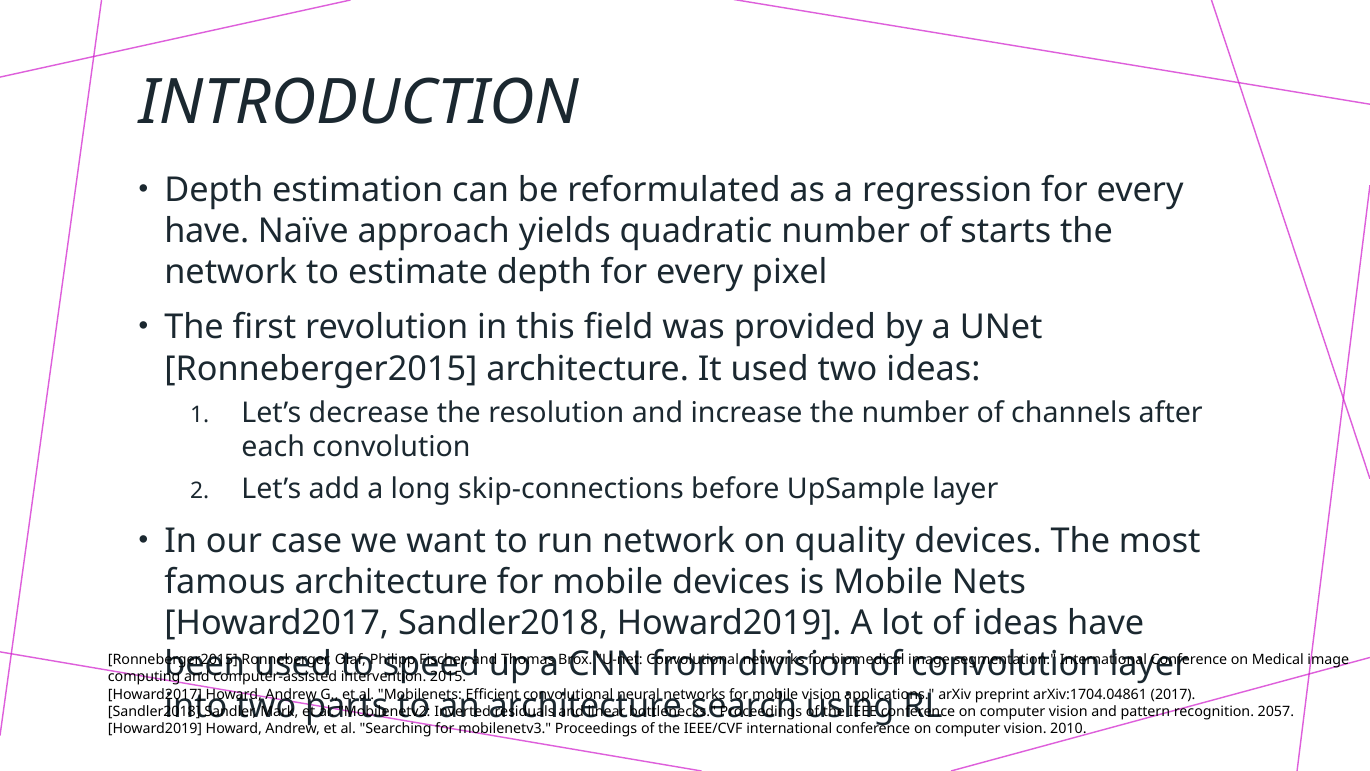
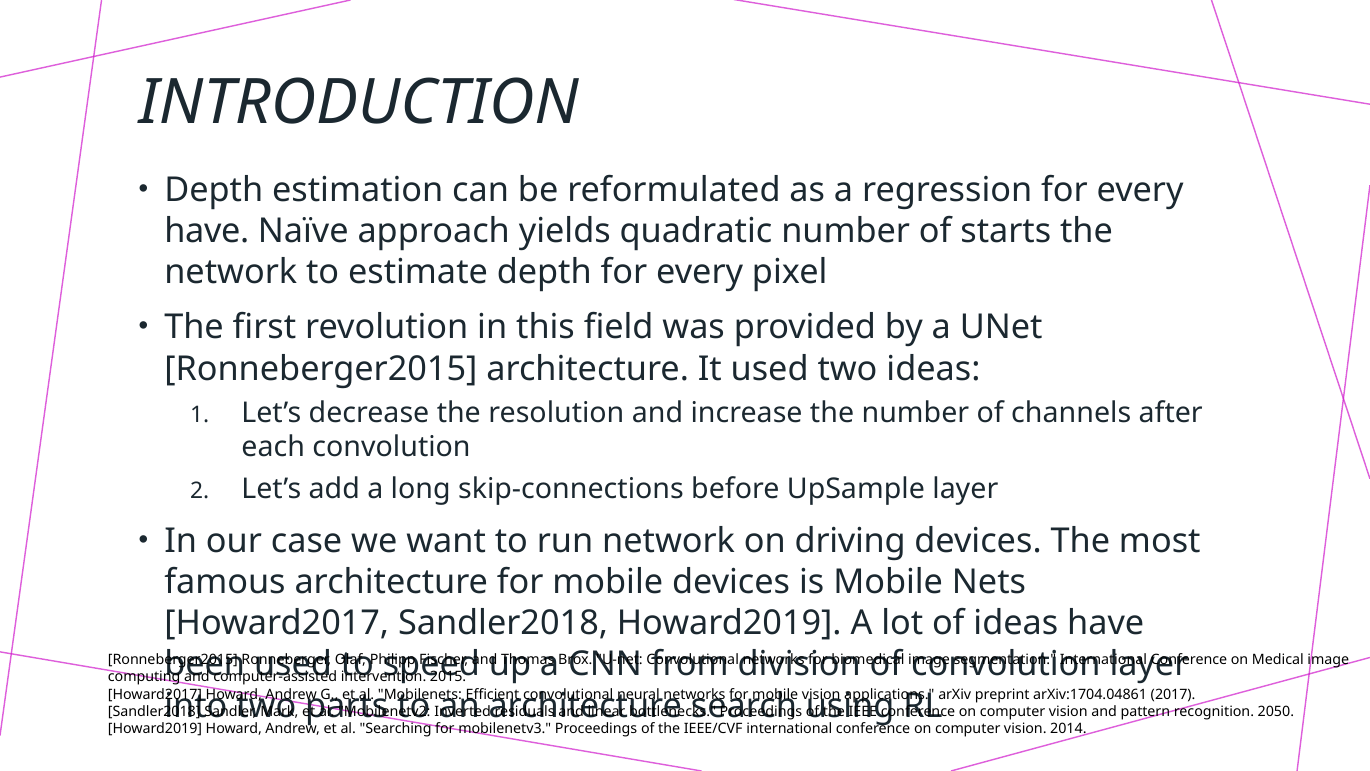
quality: quality -> driving
2057: 2057 -> 2050
2010: 2010 -> 2014
